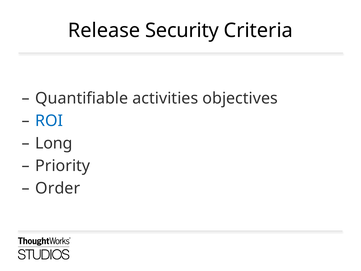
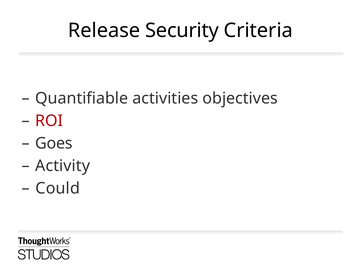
ROI colour: blue -> red
Long: Long -> Goes
Priority: Priority -> Activity
Order: Order -> Could
